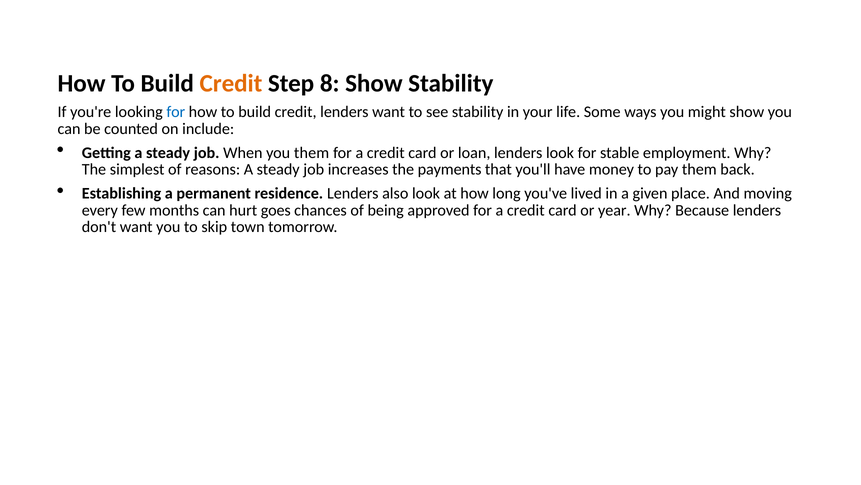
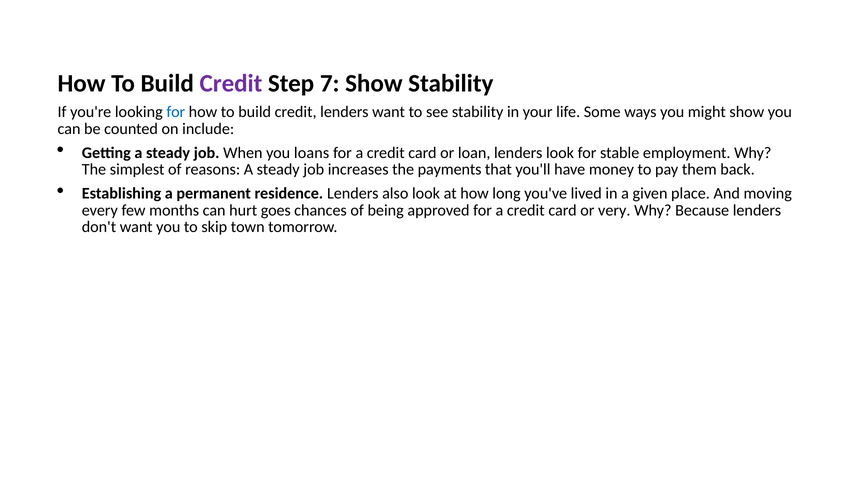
Credit at (231, 83) colour: orange -> purple
8: 8 -> 7
you them: them -> loans
year: year -> very
